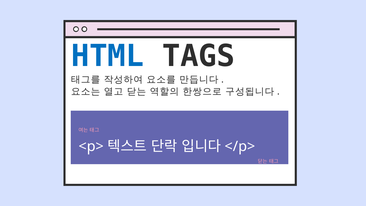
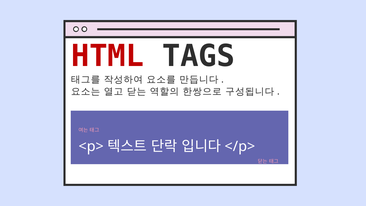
HTML colour: blue -> red
